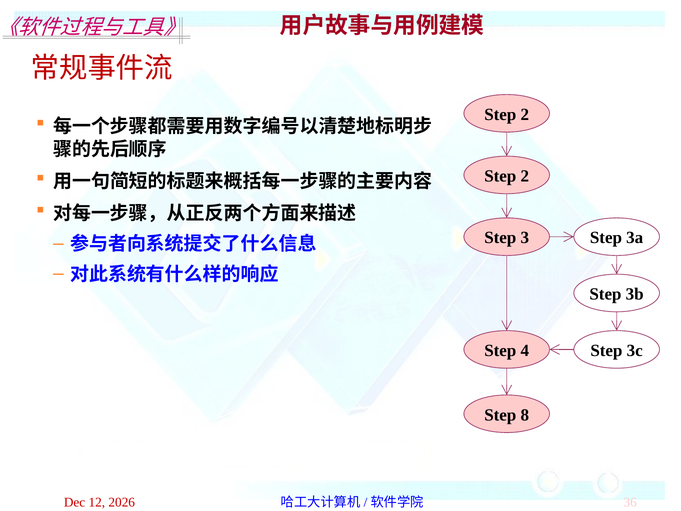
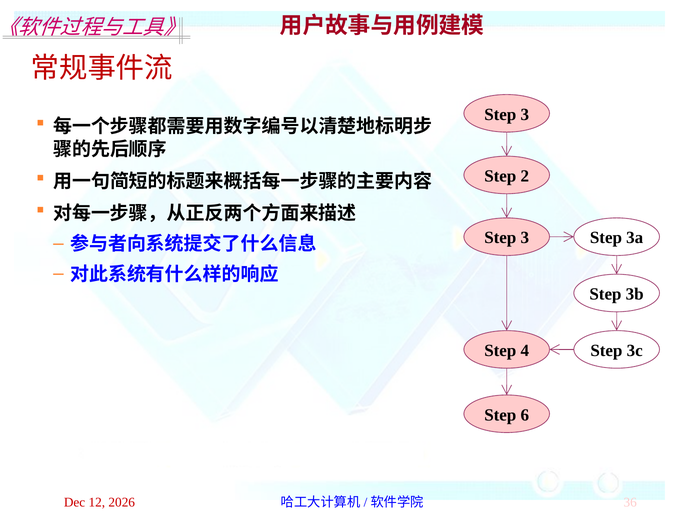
2 at (525, 114): 2 -> 3
8: 8 -> 6
